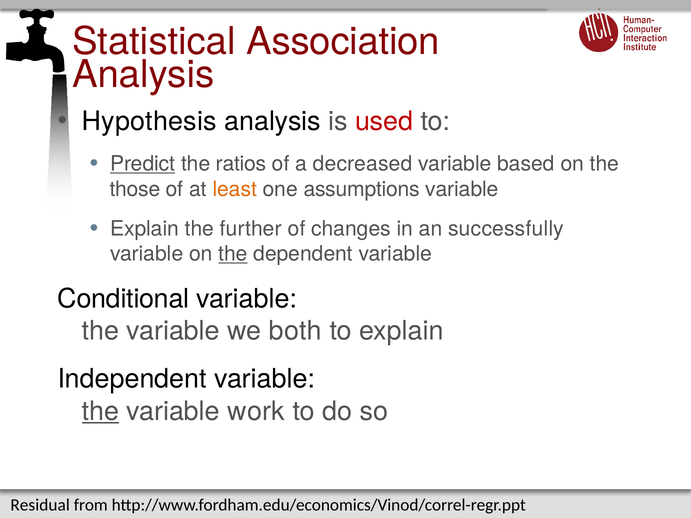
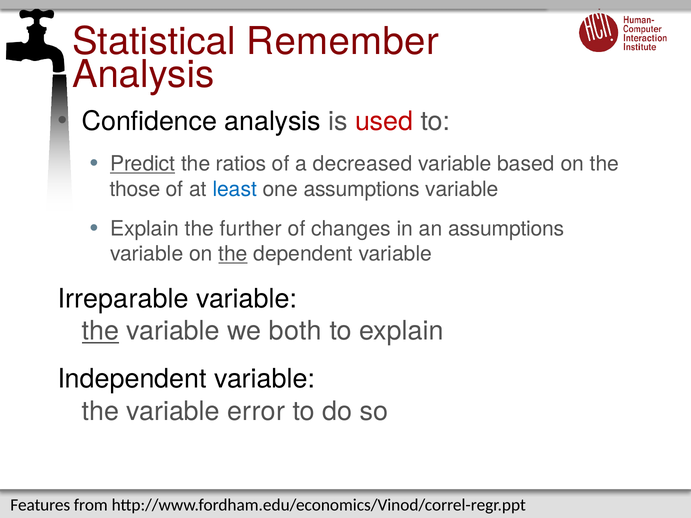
Association: Association -> Remember
Hypothesis: Hypothesis -> Confidence
least colour: orange -> blue
an successfully: successfully -> assumptions
Conditional: Conditional -> Irreparable
the at (100, 331) underline: none -> present
the at (100, 411) underline: present -> none
work: work -> error
Residual: Residual -> Features
